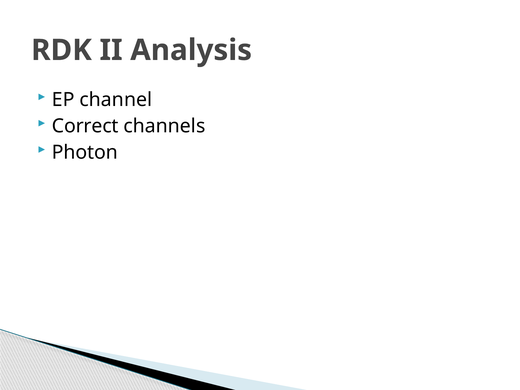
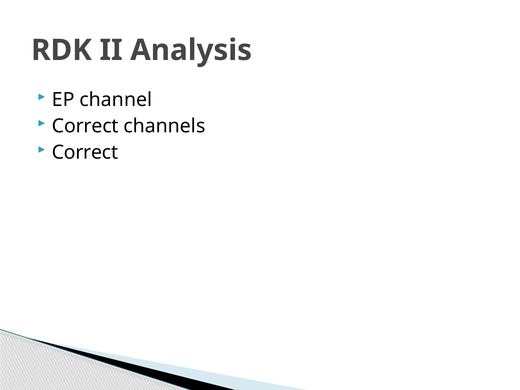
Photon at (85, 152): Photon -> Correct
